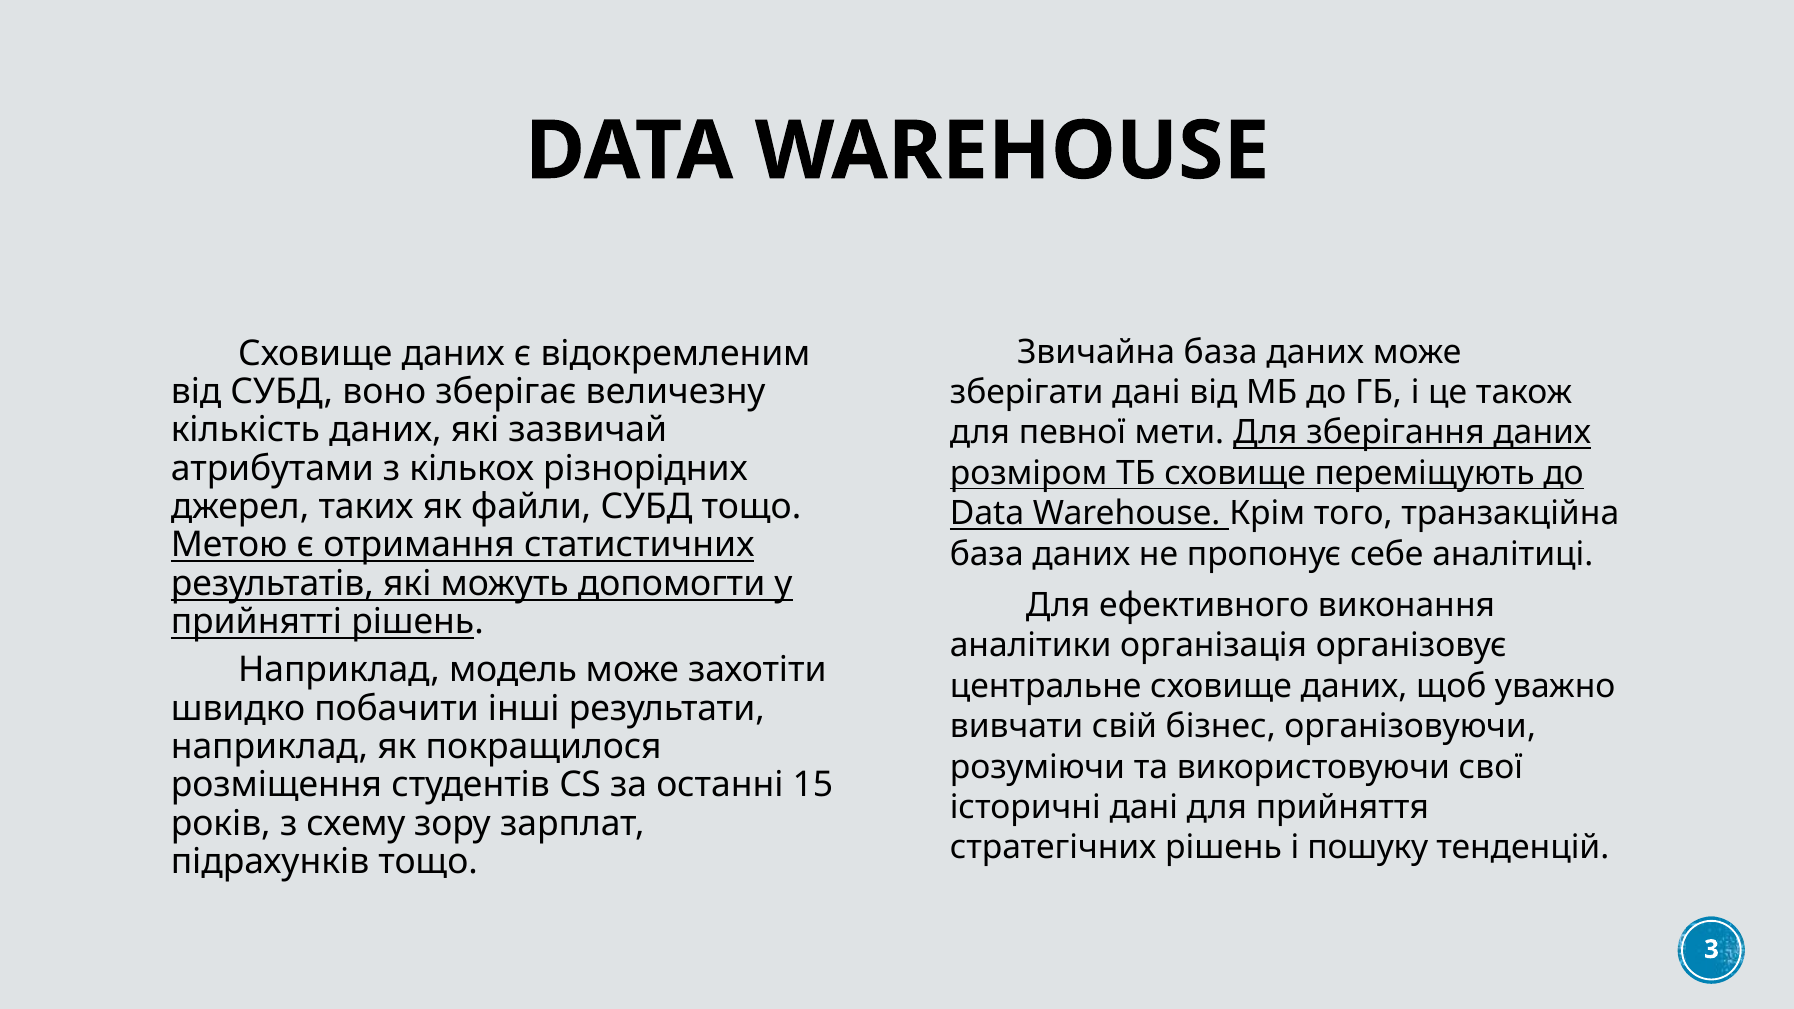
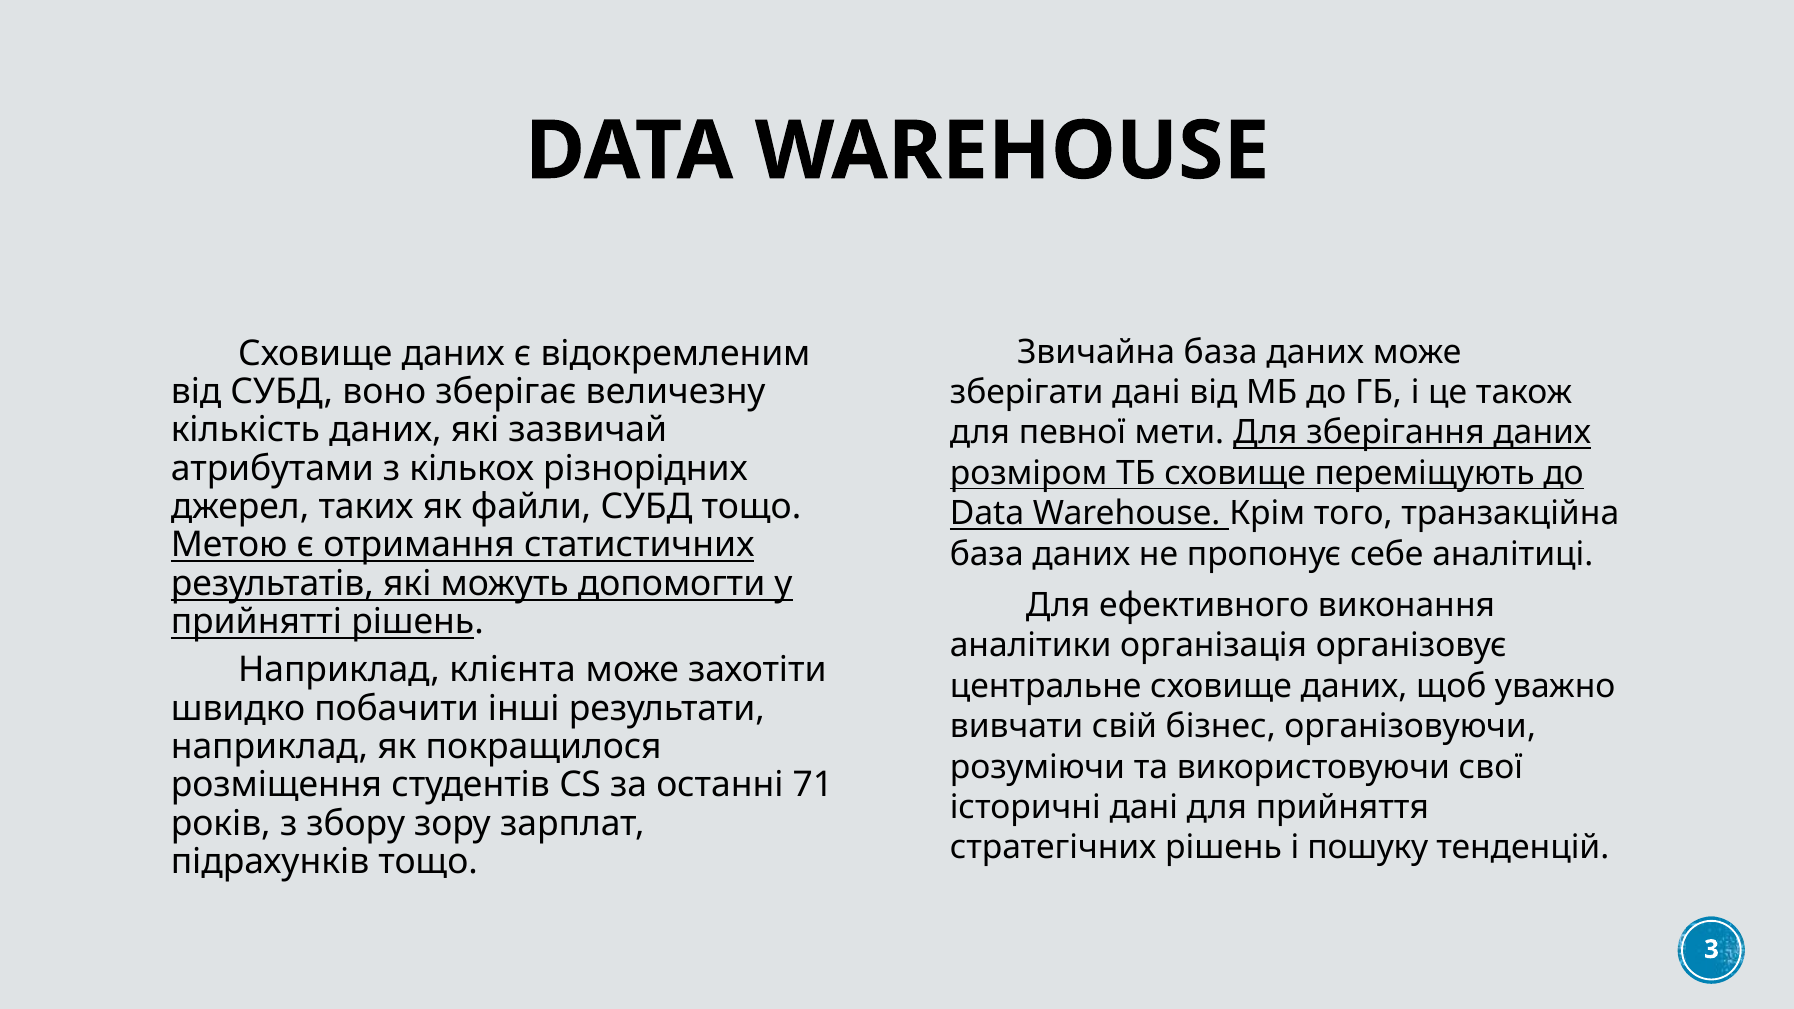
модель: модель -> клієнта
15: 15 -> 71
схему: схему -> збору
